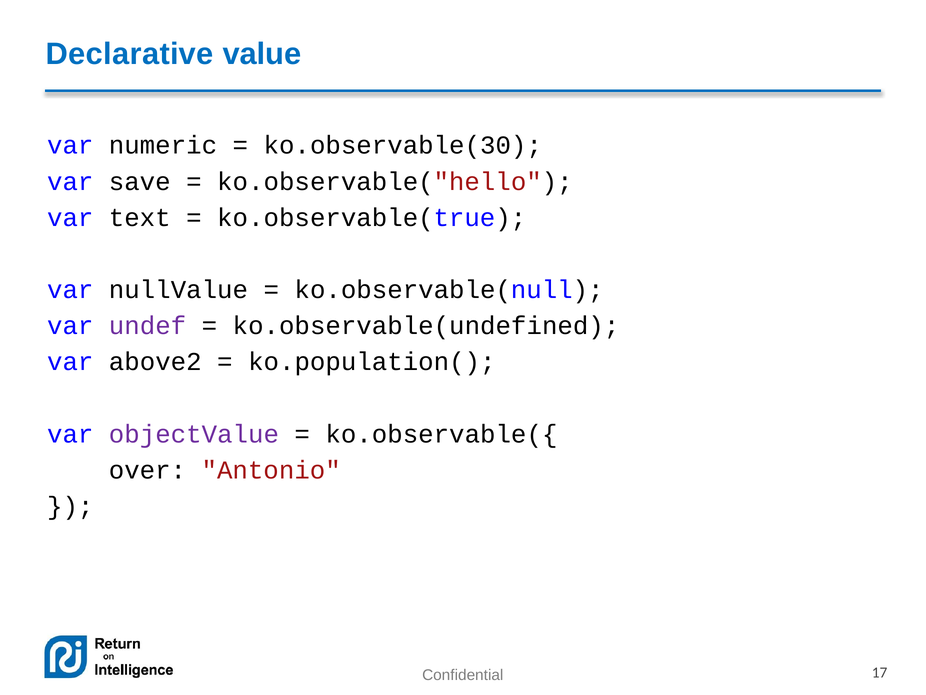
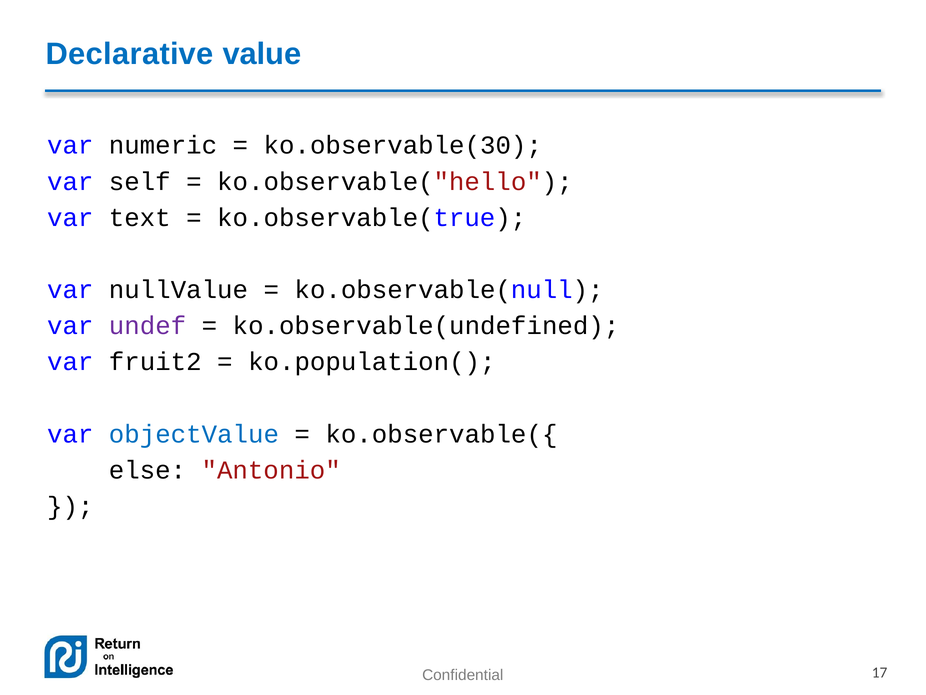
save: save -> self
above2: above2 -> fruit2
objectValue colour: purple -> blue
over: over -> else
